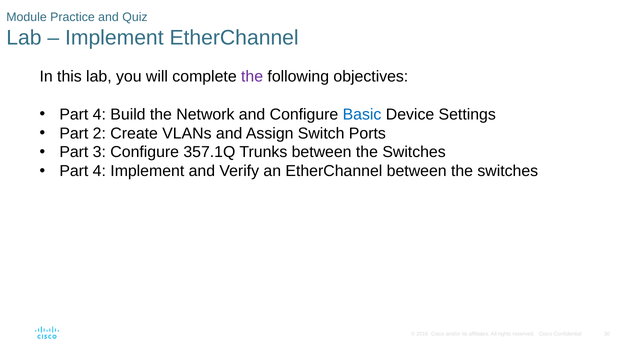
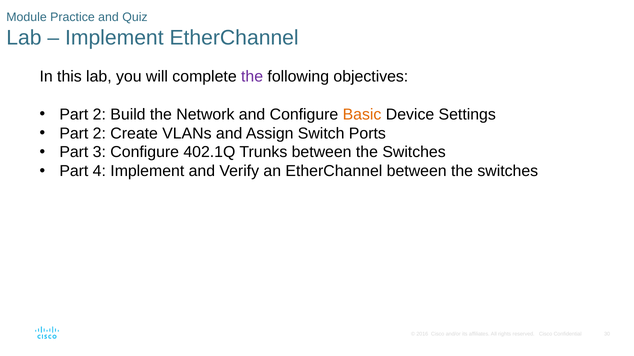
4 at (99, 115): 4 -> 2
Basic colour: blue -> orange
357.1Q: 357.1Q -> 402.1Q
